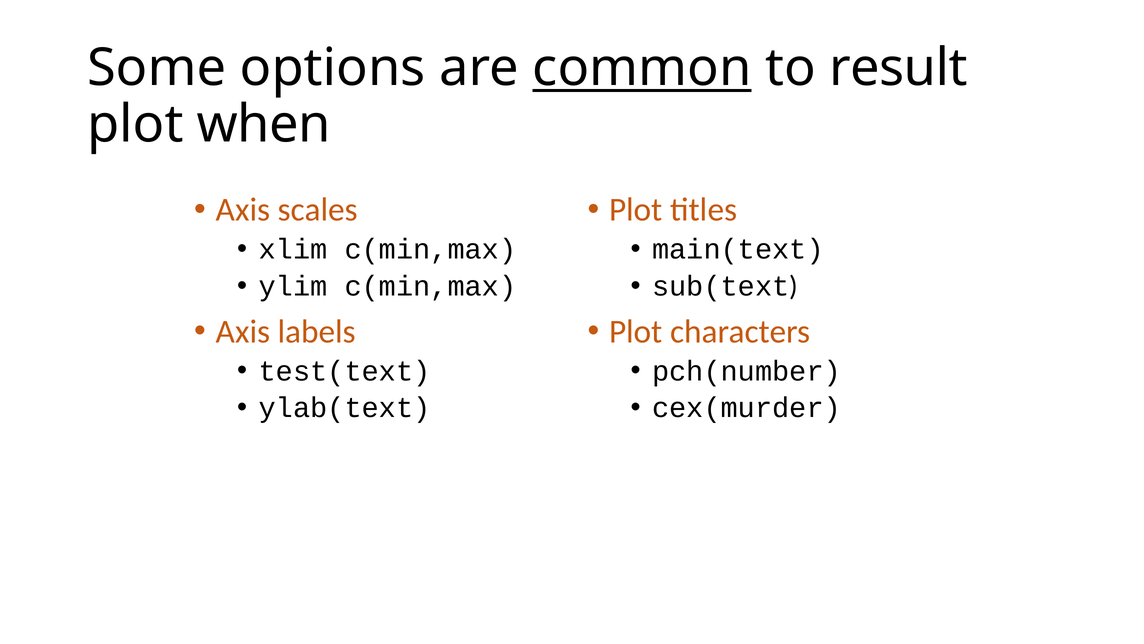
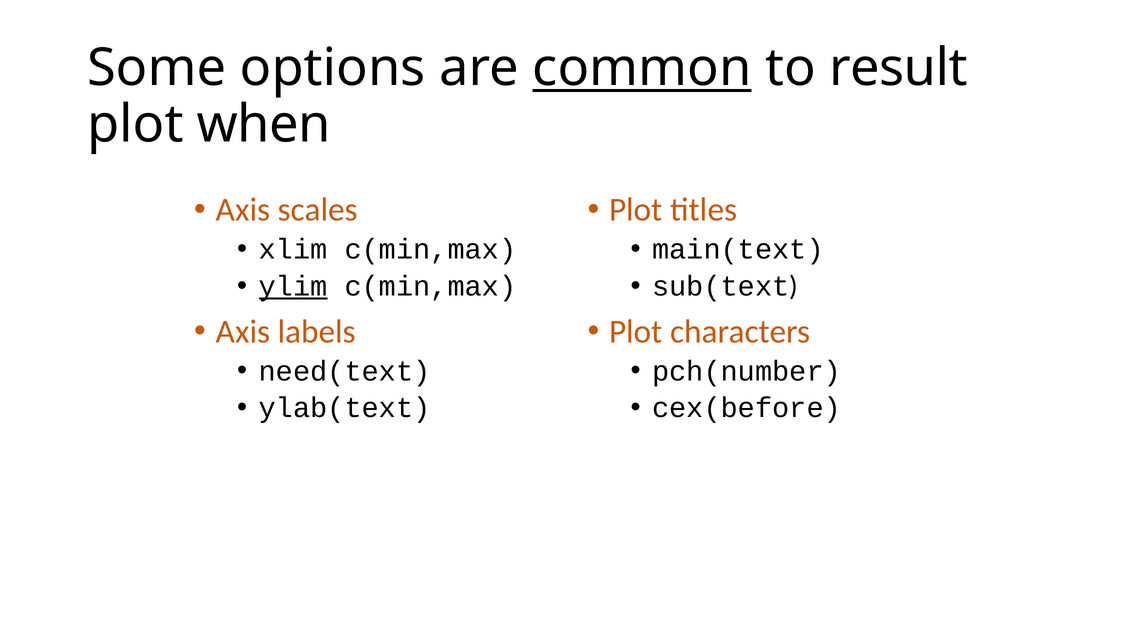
ylim underline: none -> present
test(text: test(text -> need(text
cex(murder: cex(murder -> cex(before
